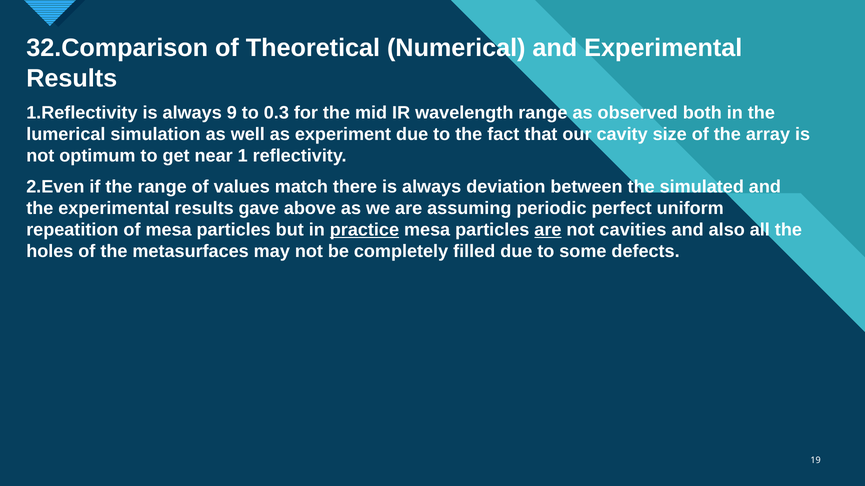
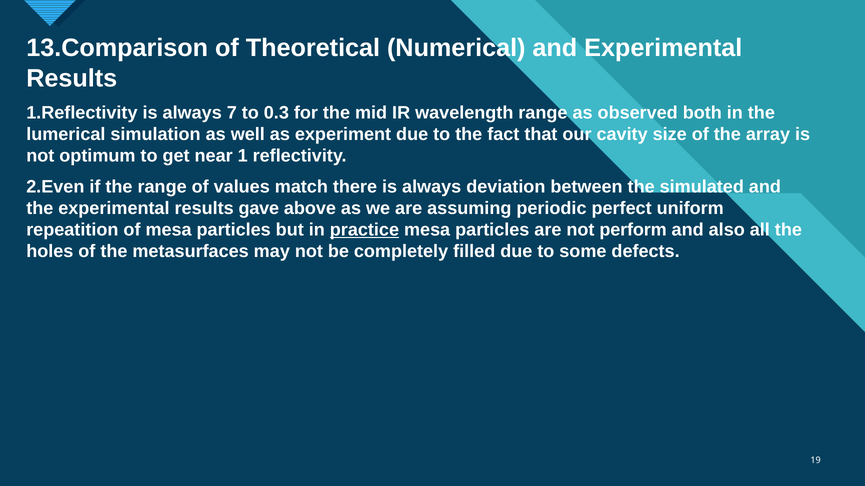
32.Comparison: 32.Comparison -> 13.Comparison
9: 9 -> 7
are at (548, 230) underline: present -> none
cavities: cavities -> perform
